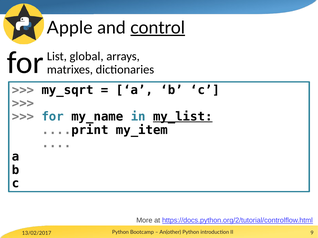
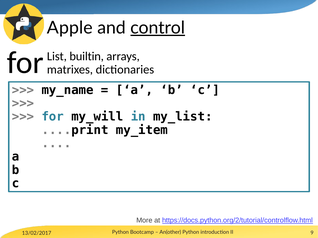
global: global -> builtin
my_sqrt: my_sqrt -> my_name
my_name: my_name -> my_will
my_list underline: present -> none
